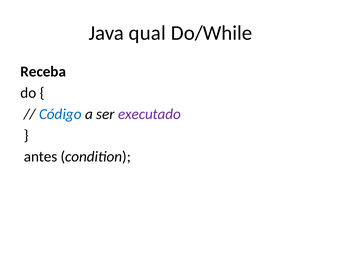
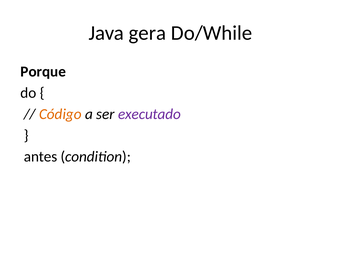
qual: qual -> gera
Receba: Receba -> Porque
Código colour: blue -> orange
